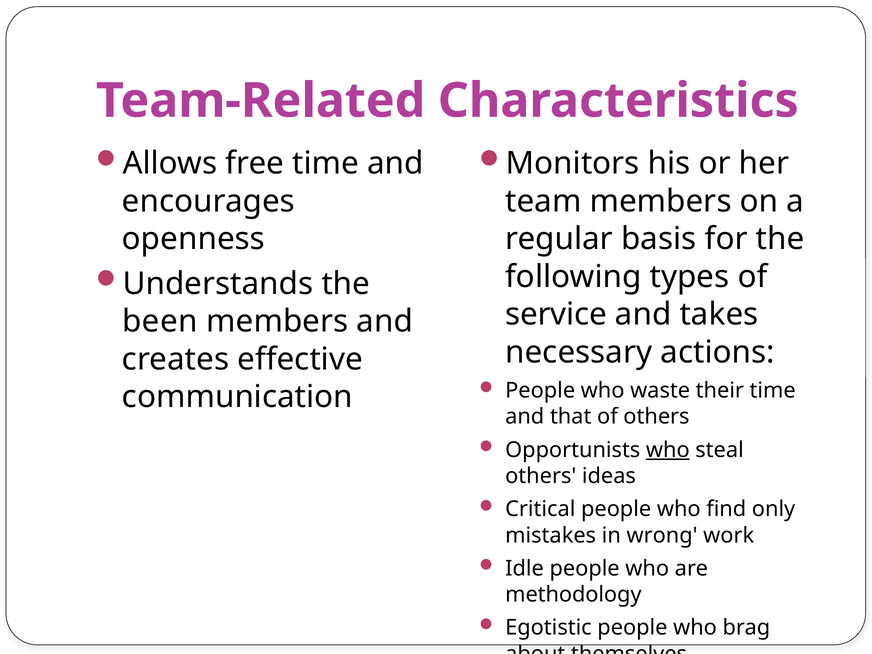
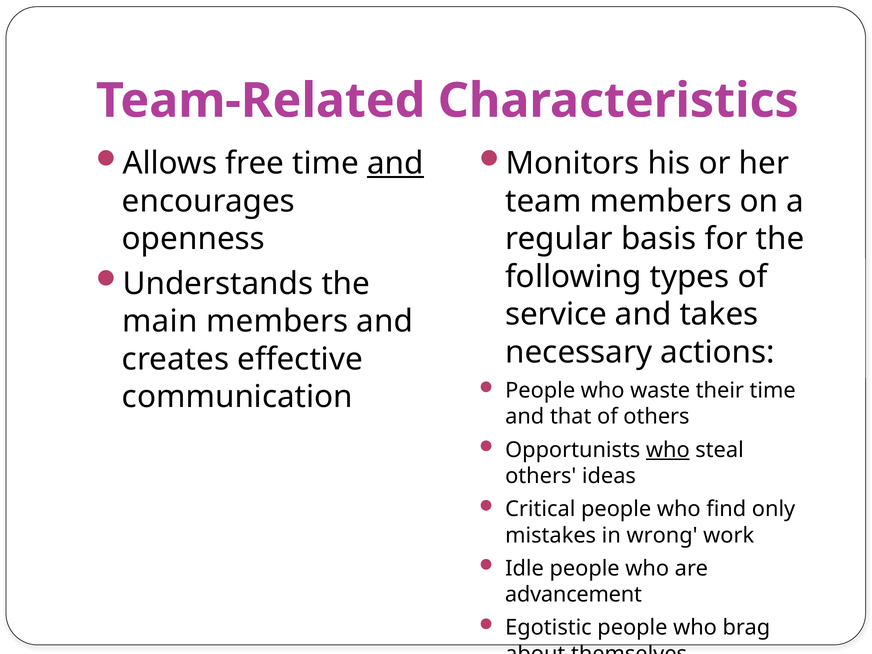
and at (396, 164) underline: none -> present
been: been -> main
methodology: methodology -> advancement
